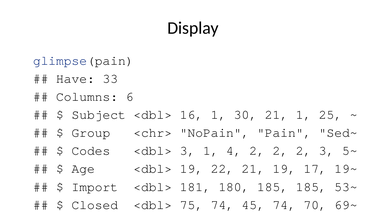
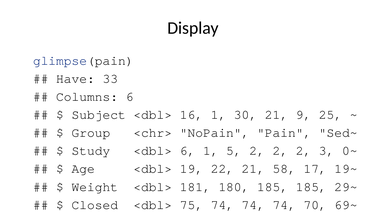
21 1: 1 -> 9
Codes: Codes -> Study
<dbl> 3: 3 -> 6
4: 4 -> 5
5~: 5~ -> 0~
21 19: 19 -> 58
Import: Import -> Weight
53~: 53~ -> 29~
75 74 45: 45 -> 74
